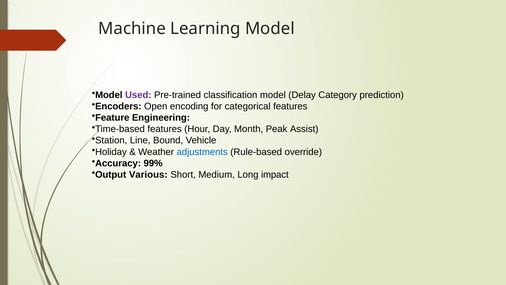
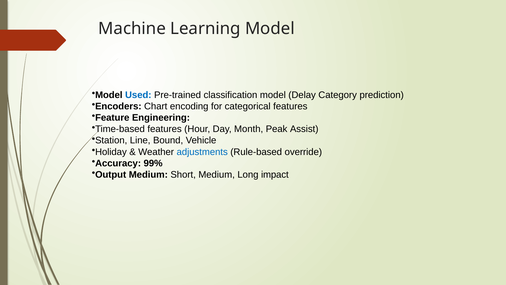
Used colour: purple -> blue
Open: Open -> Chart
Output Various: Various -> Medium
